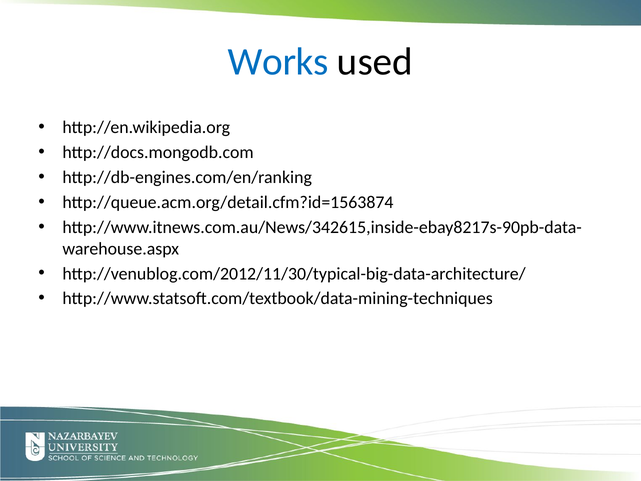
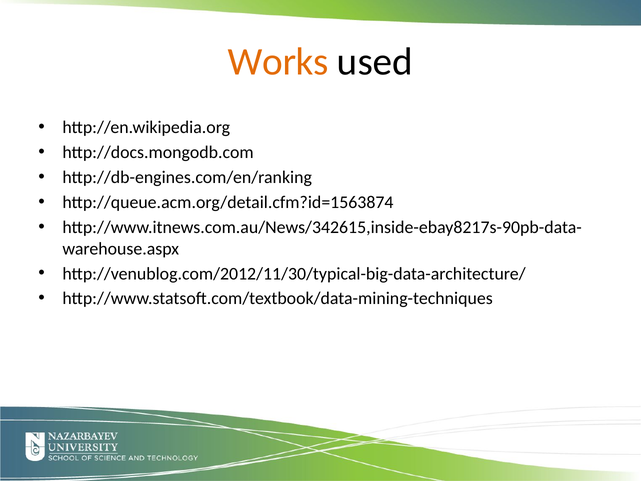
Works colour: blue -> orange
